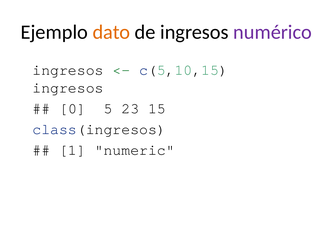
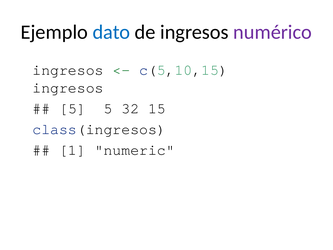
dato colour: orange -> blue
0 at (72, 108): 0 -> 5
23: 23 -> 32
